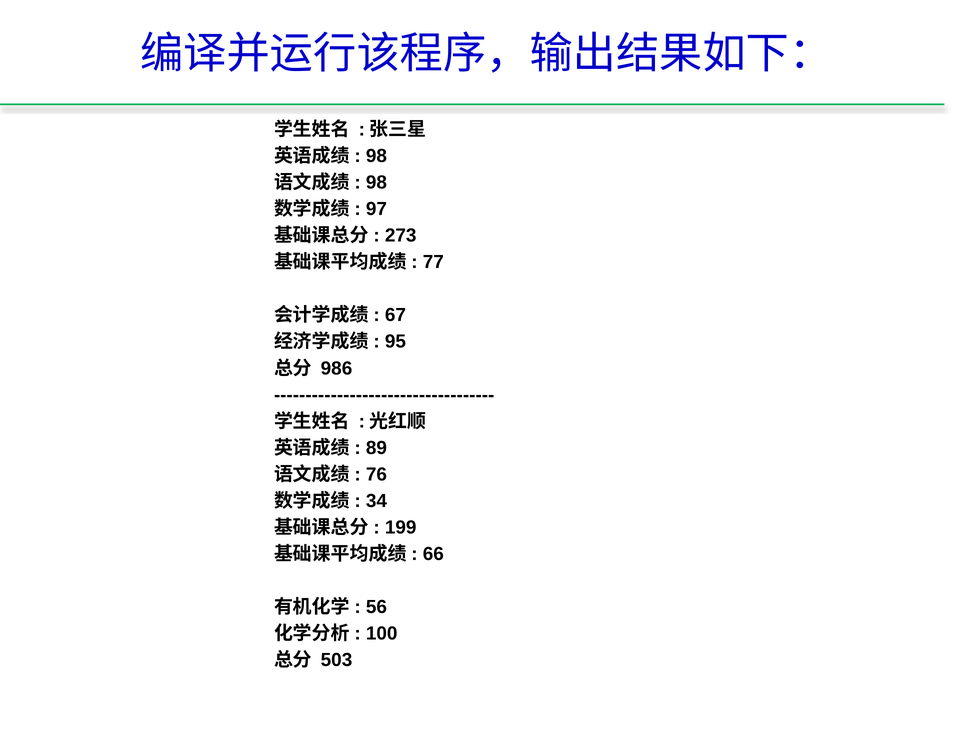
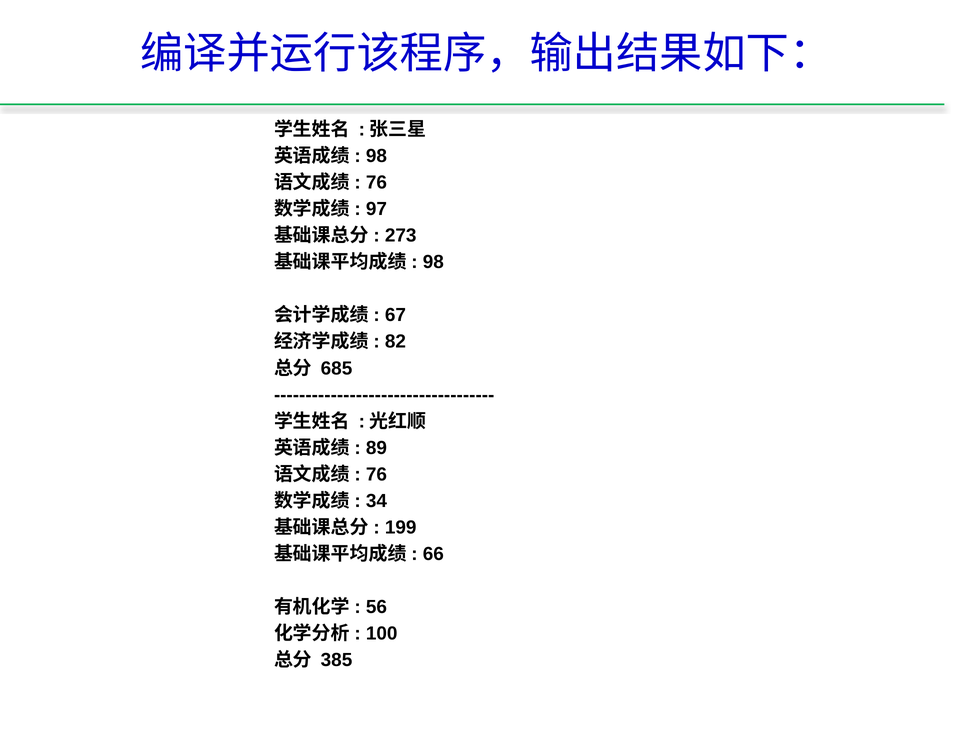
98 at (376, 183): 98 -> 76
77 at (433, 262): 77 -> 98
95: 95 -> 82
986: 986 -> 685
503: 503 -> 385
